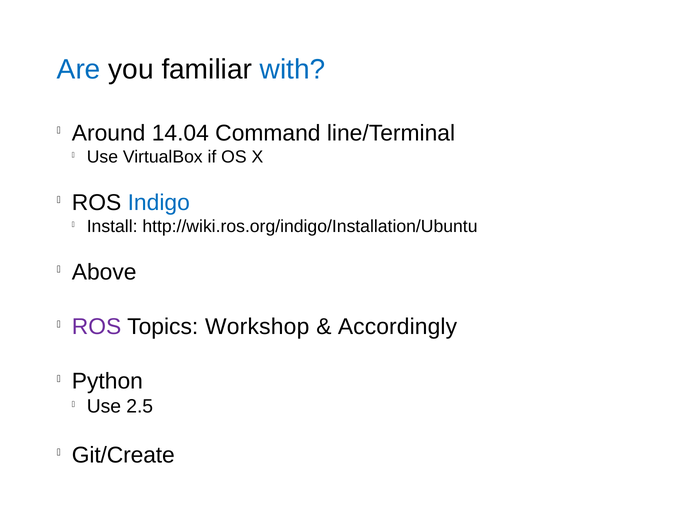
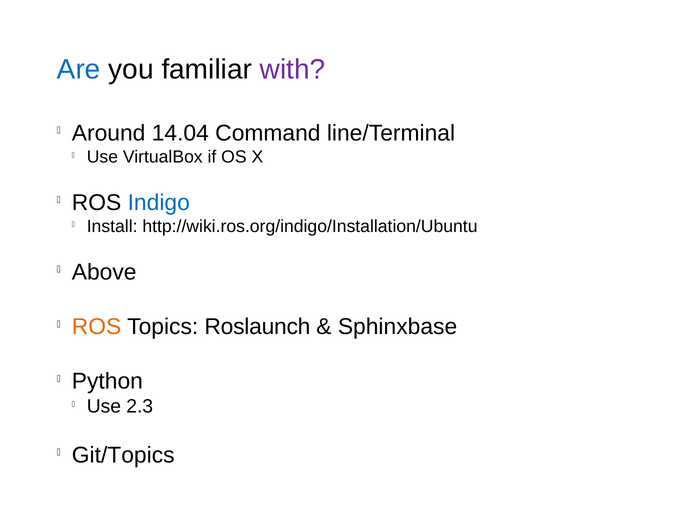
with colour: blue -> purple
ROS at (97, 327) colour: purple -> orange
Workshop: Workshop -> Roslaunch
Accordingly: Accordingly -> Sphinxbase
2.5: 2.5 -> 2.3
Git/Create: Git/Create -> Git/Topics
